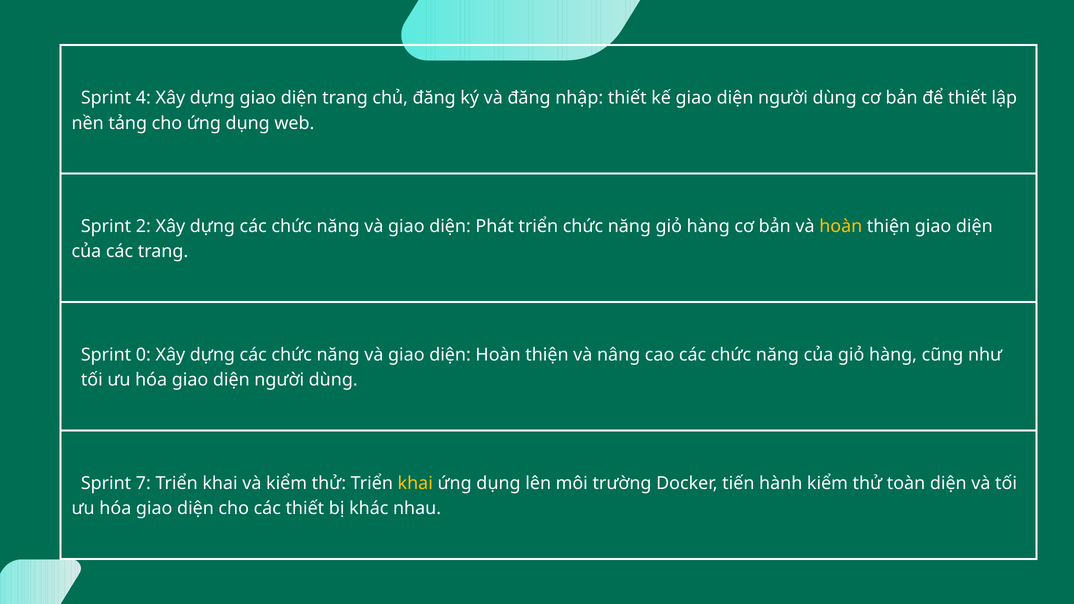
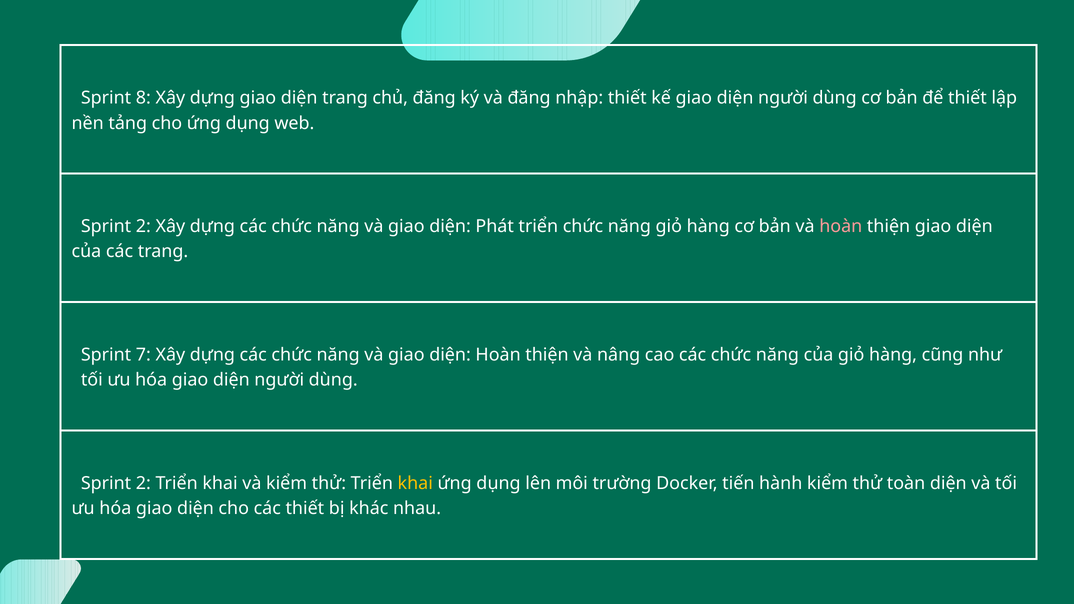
4: 4 -> 8
hoàn at (841, 227) colour: yellow -> pink
0: 0 -> 7
7 at (143, 484): 7 -> 2
